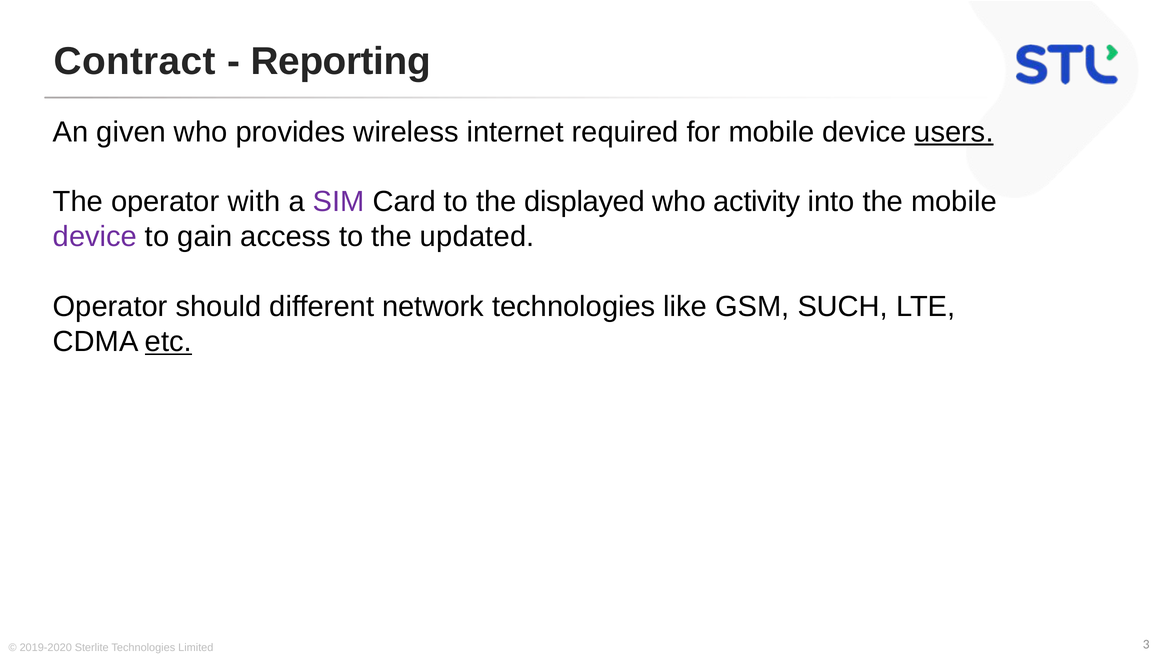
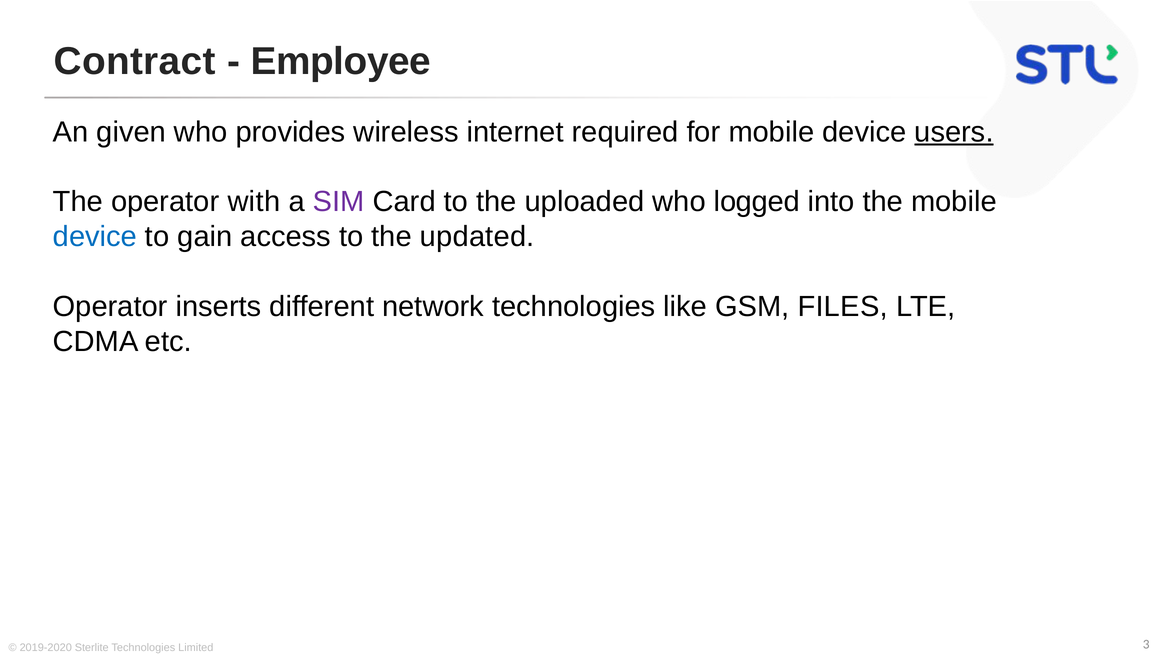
Reporting: Reporting -> Employee
displayed: displayed -> uploaded
activity: activity -> logged
device at (95, 237) colour: purple -> blue
should: should -> inserts
SUCH: SUCH -> FILES
etc underline: present -> none
